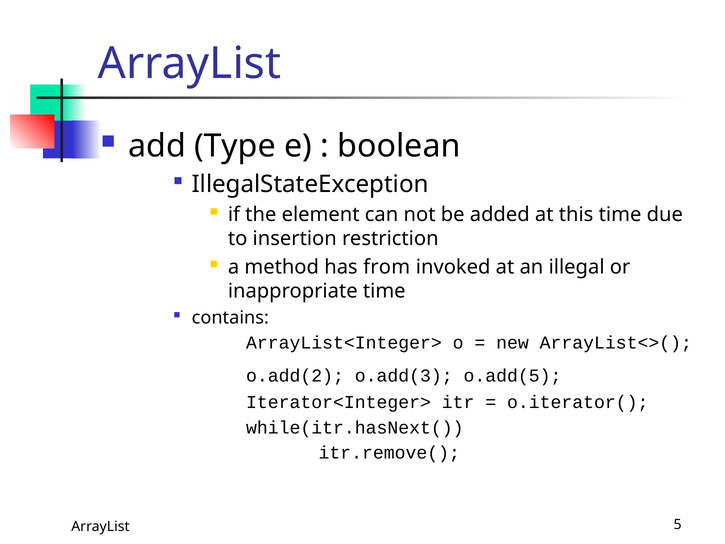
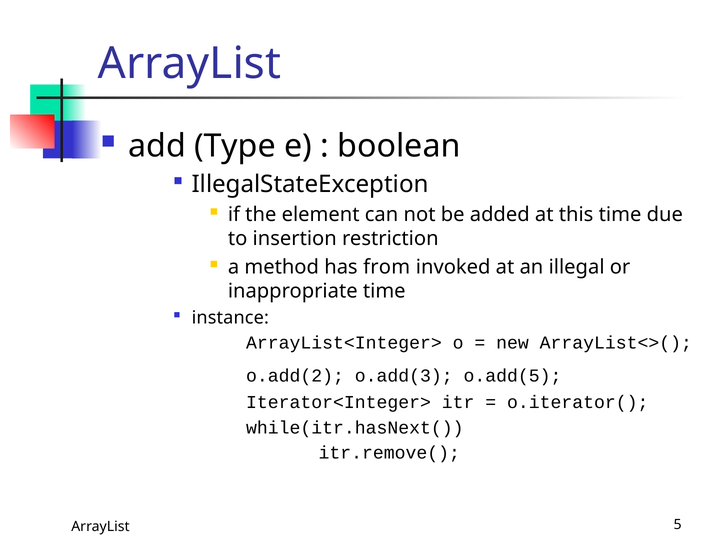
contains: contains -> instance
